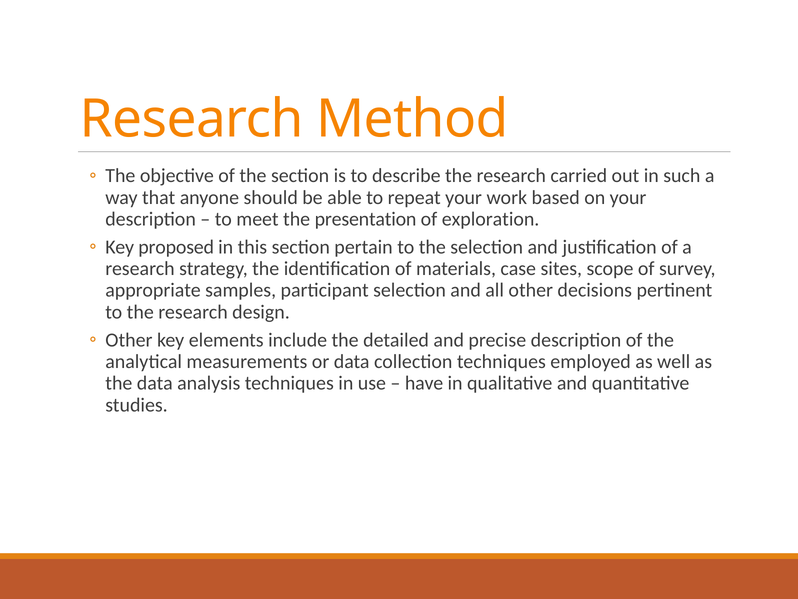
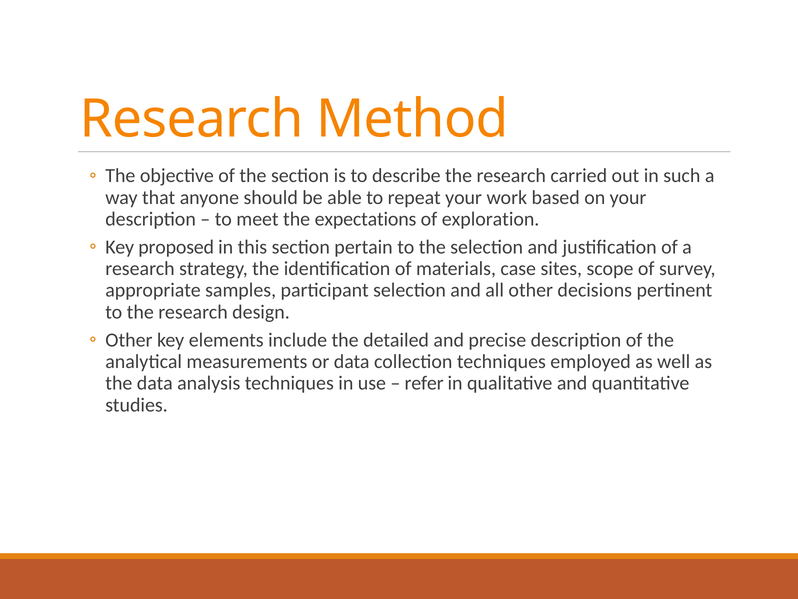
presentation: presentation -> expectations
have: have -> refer
